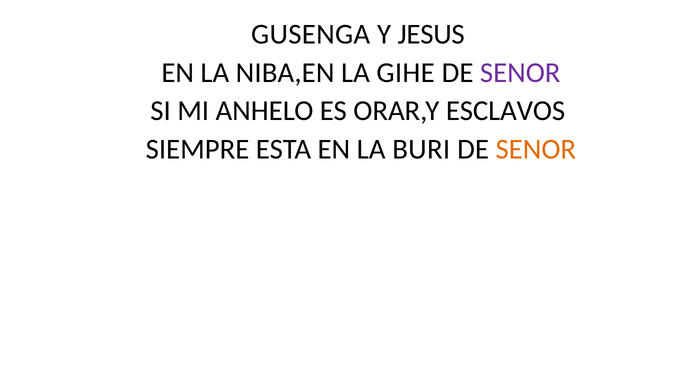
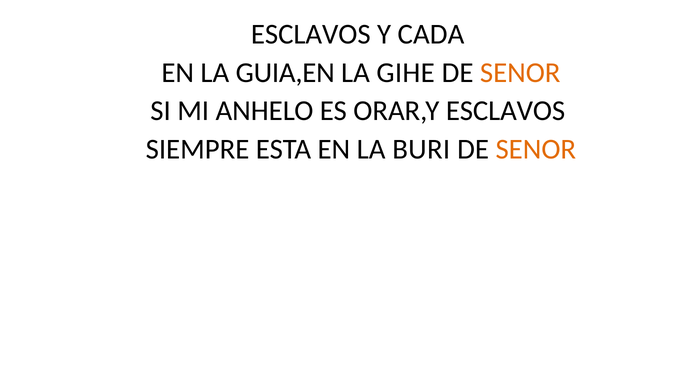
GUSENGA at (311, 34): GUSENGA -> ESCLAVOS
JESUS: JESUS -> CADA
NIBA,EN: NIBA,EN -> GUIA,EN
SENOR at (520, 73) colour: purple -> orange
